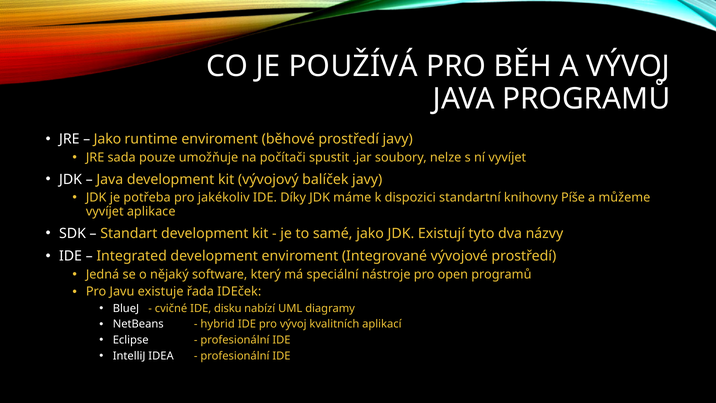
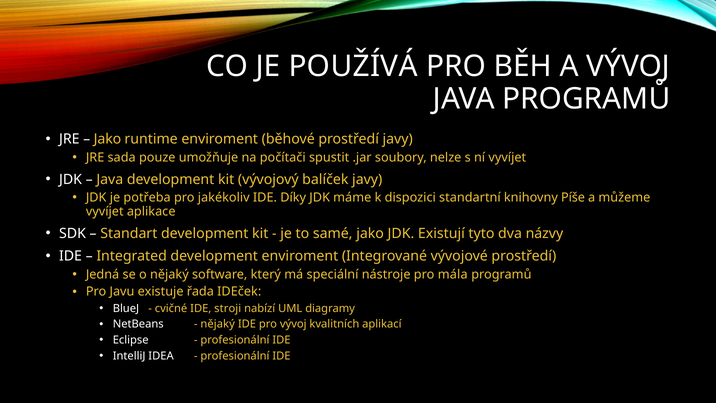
open: open -> mála
disku: disku -> stroji
hybrid at (218, 324): hybrid -> nějaký
